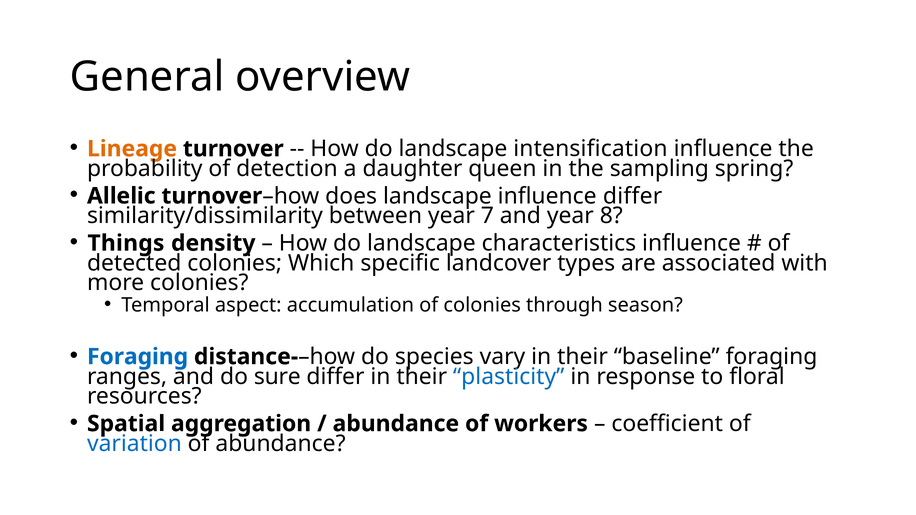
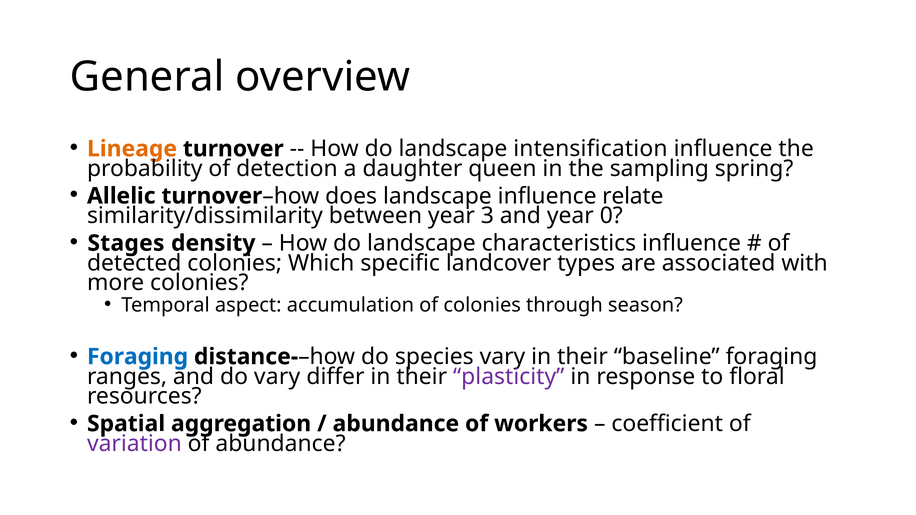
influence differ: differ -> relate
7: 7 -> 3
8: 8 -> 0
Things: Things -> Stages
do sure: sure -> vary
plasticity colour: blue -> purple
variation colour: blue -> purple
